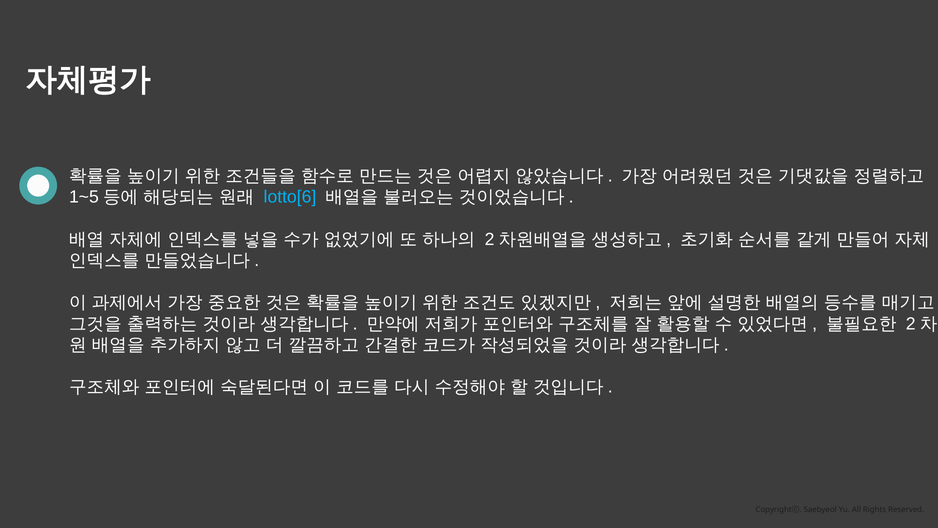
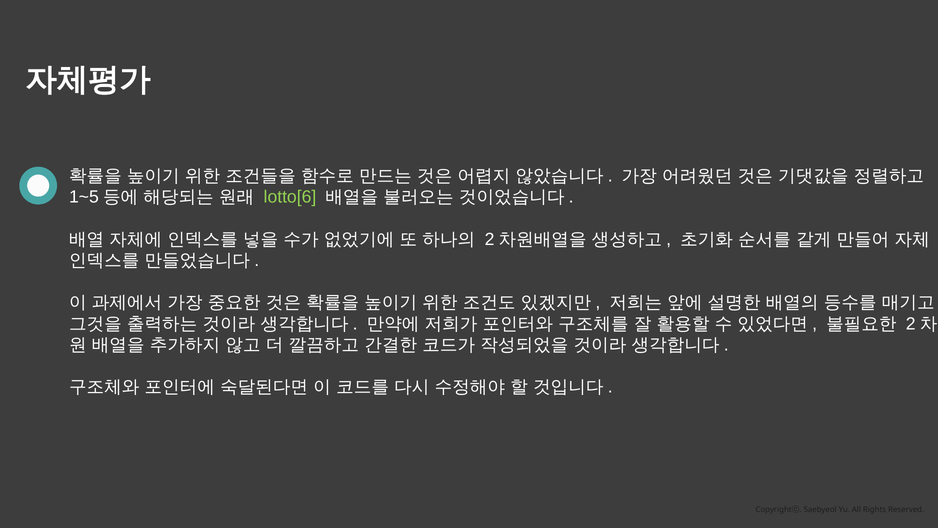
lotto[6 colour: light blue -> light green
